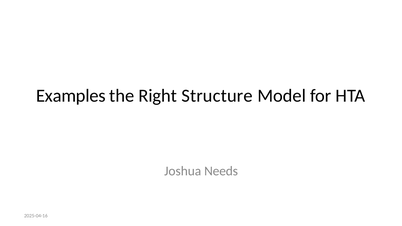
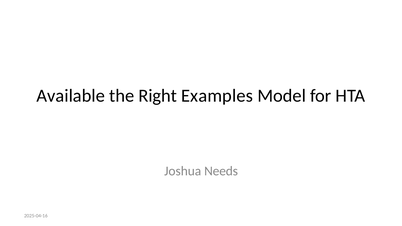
Examples: Examples -> Available
Structure: Structure -> Examples
